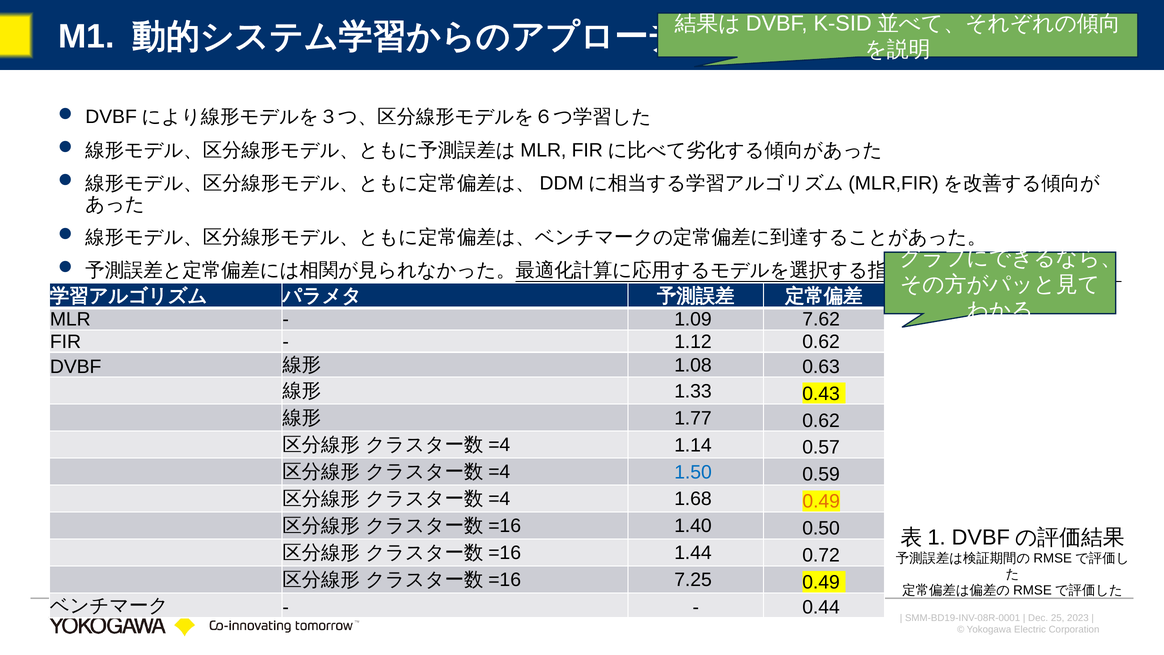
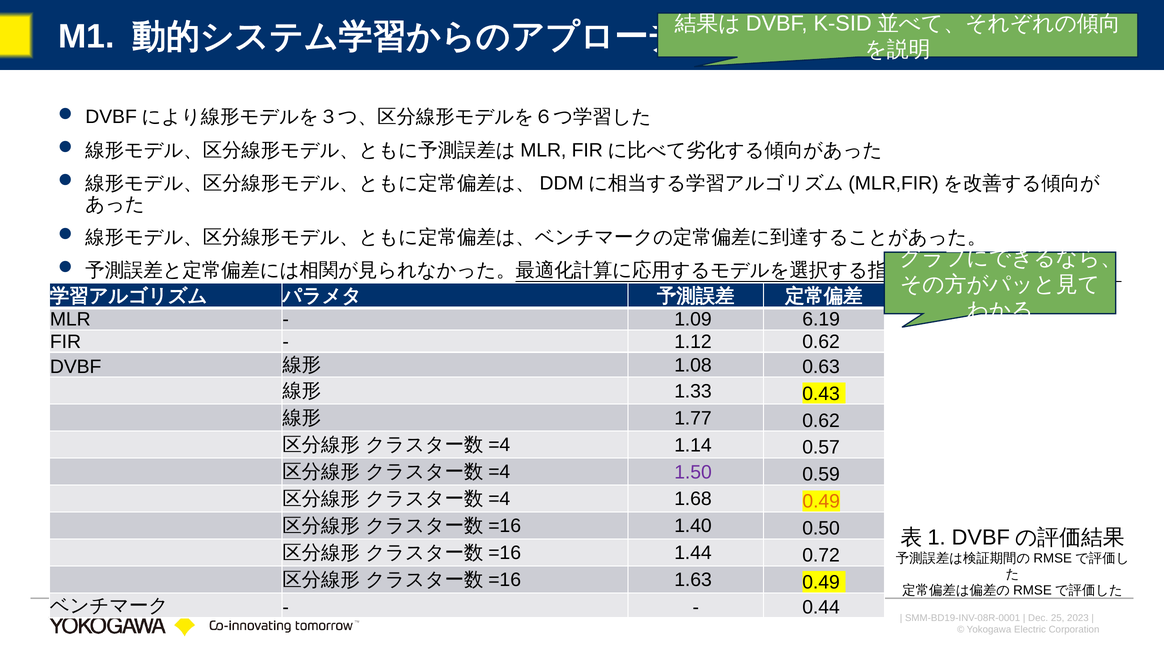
7.62: 7.62 -> 6.19
1.50 colour: blue -> purple
7.25: 7.25 -> 1.63
